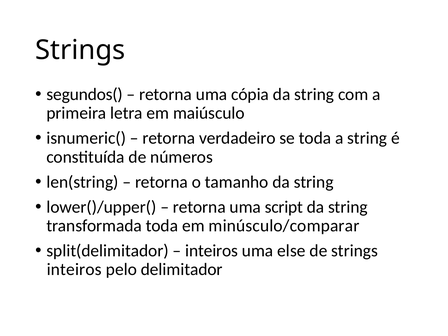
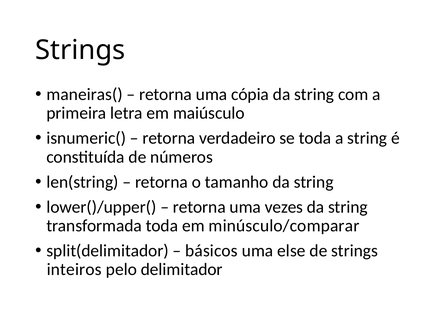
segundos(: segundos( -> maneiras(
script: script -> vezes
inteiros at (212, 251): inteiros -> básicos
